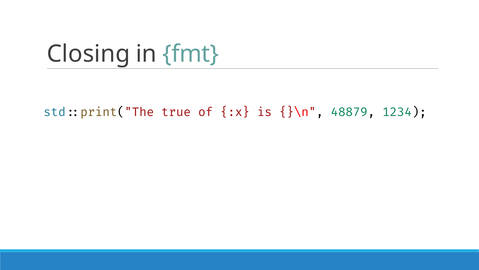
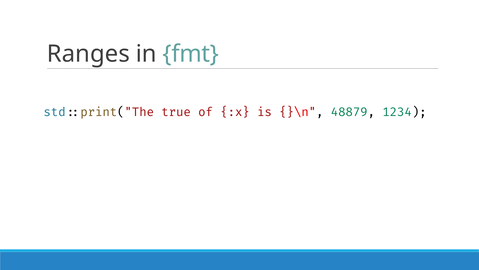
Closing: Closing -> Ranges
